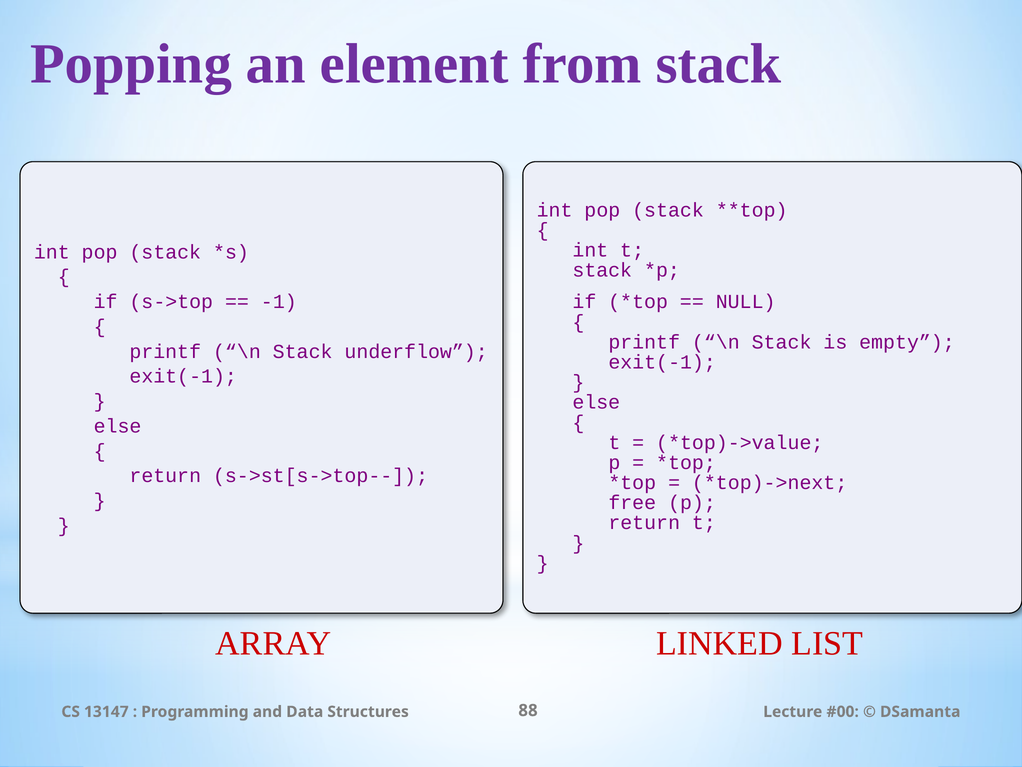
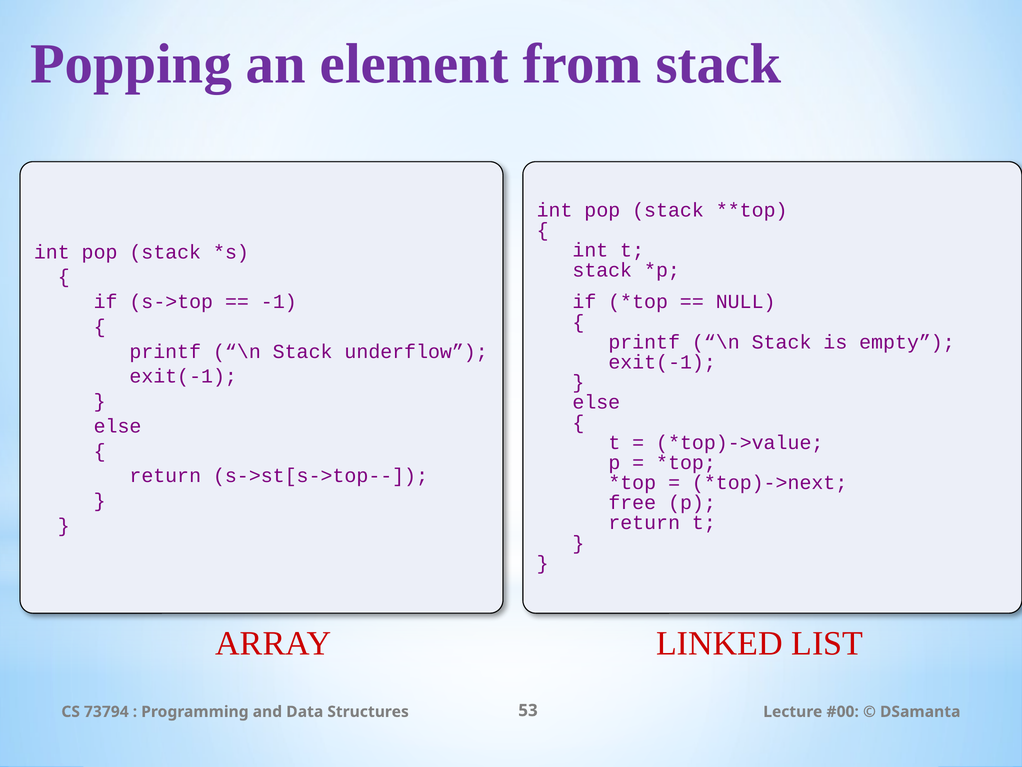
13147: 13147 -> 73794
88: 88 -> 53
